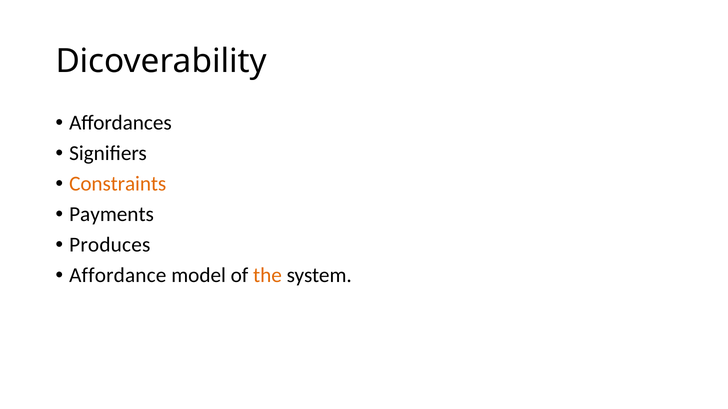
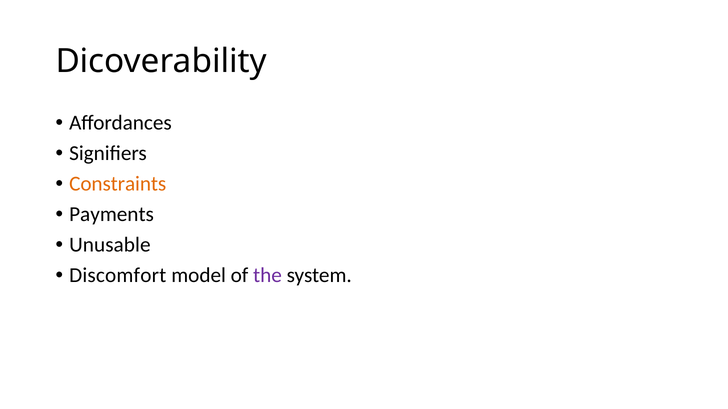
Produces: Produces -> Unusable
Affordance: Affordance -> Discomfort
the colour: orange -> purple
